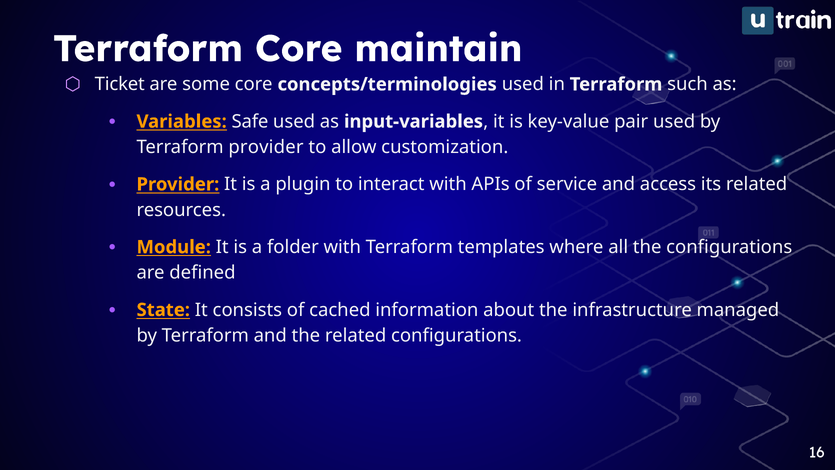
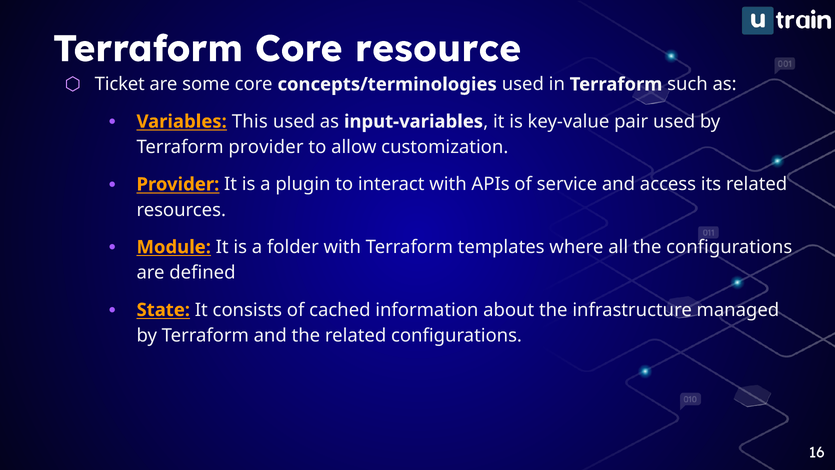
maintain: maintain -> resource
Safe: Safe -> This
